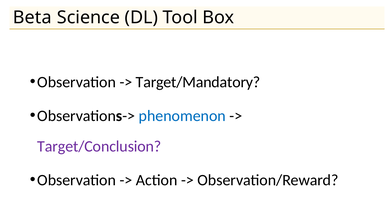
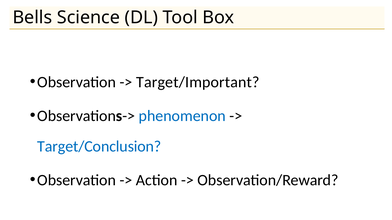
Beta: Beta -> Bells
Target/Mandatory: Target/Mandatory -> Target/Important
Target/Conclusion colour: purple -> blue
